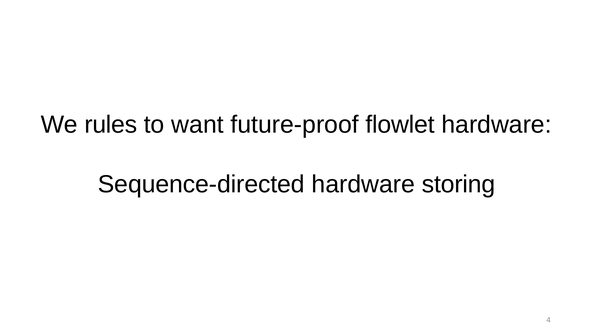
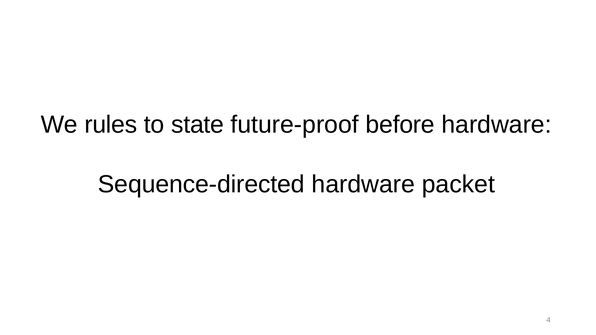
want: want -> state
flowlet: flowlet -> before
storing: storing -> packet
